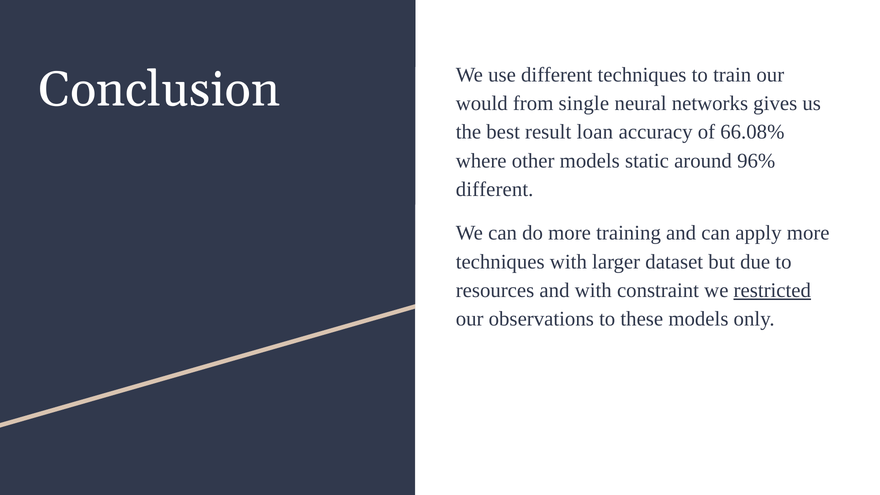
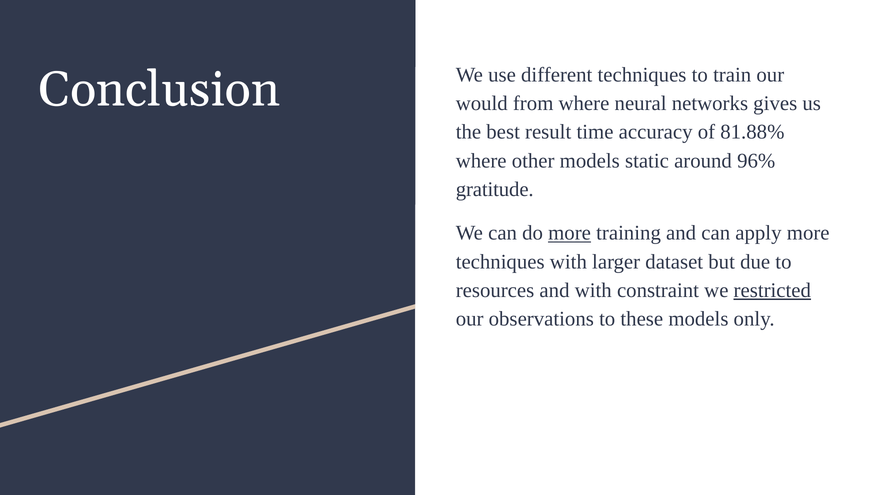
from single: single -> where
loan: loan -> time
66.08%: 66.08% -> 81.88%
different at (495, 190): different -> gratitude
more at (570, 233) underline: none -> present
